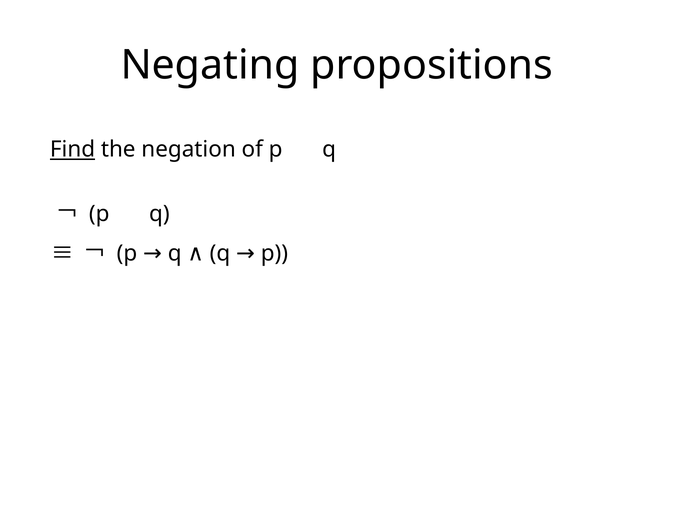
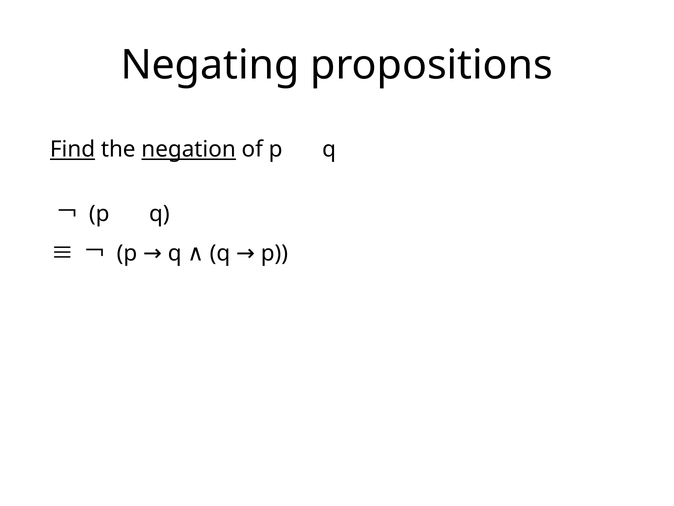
negation underline: none -> present
